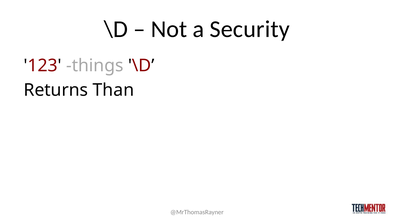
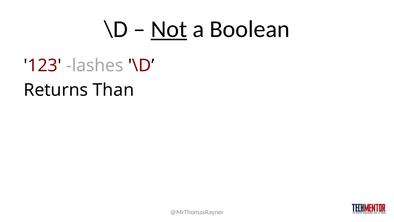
Not underline: none -> present
Security: Security -> Boolean
things: things -> lashes
